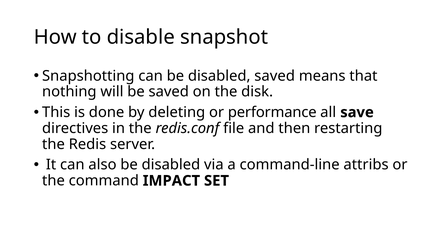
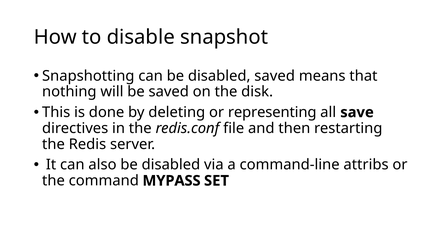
performance: performance -> representing
IMPACT: IMPACT -> MYPASS
